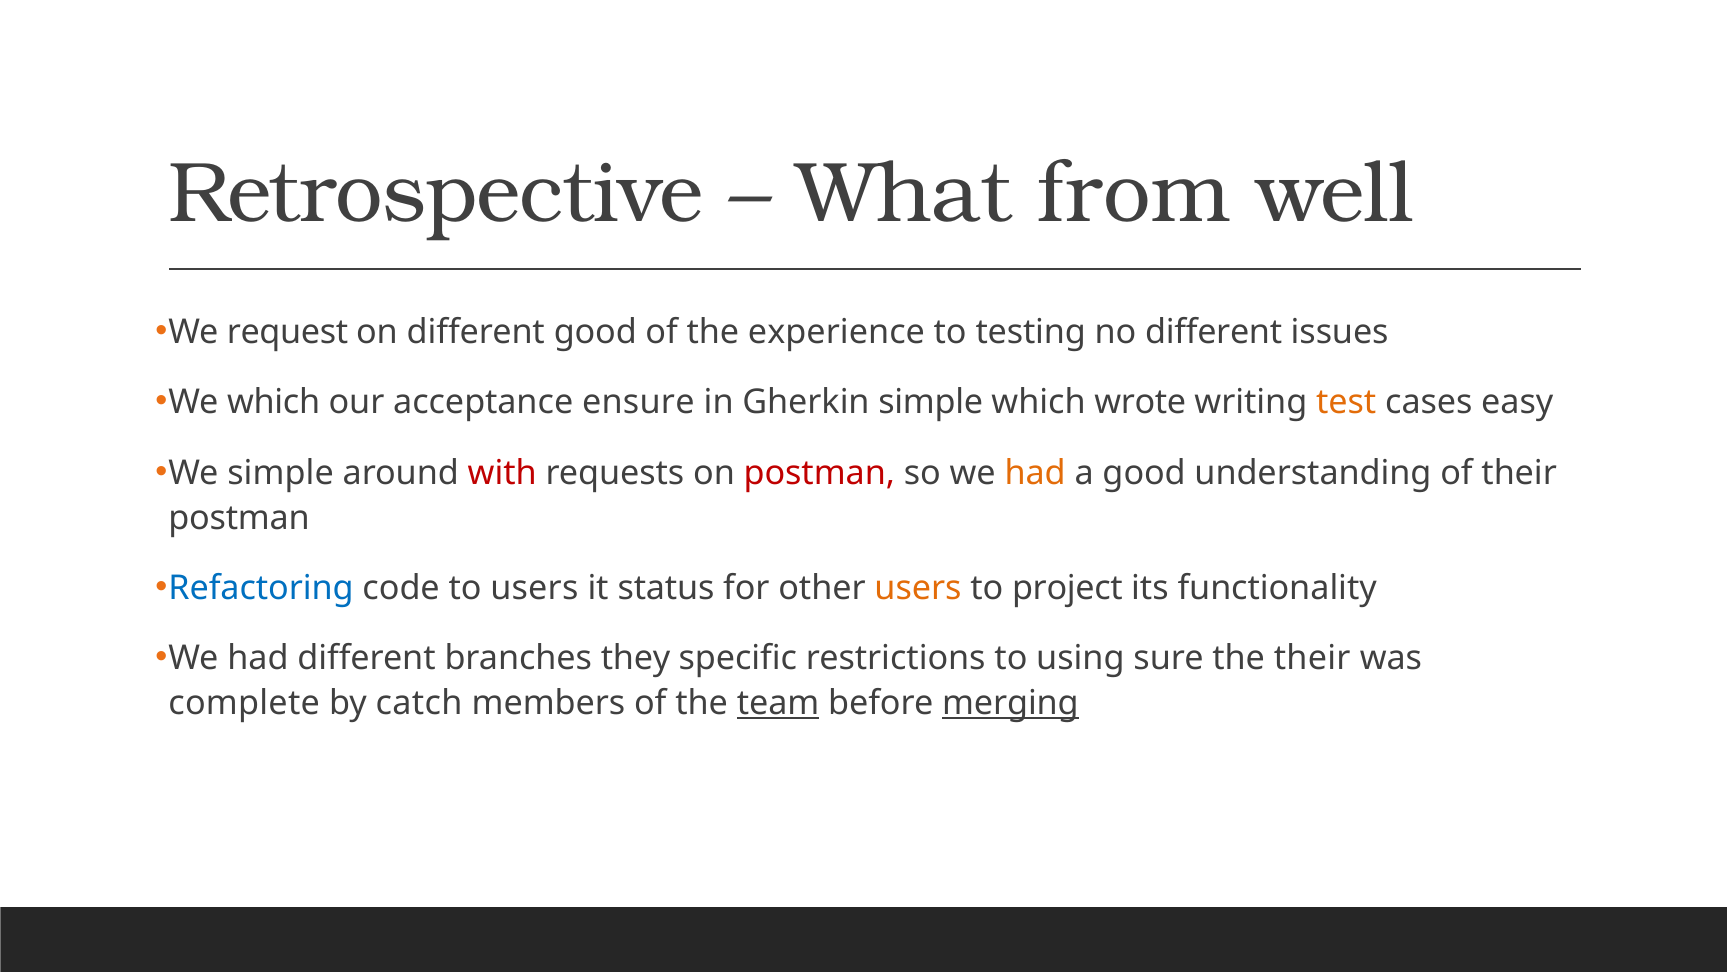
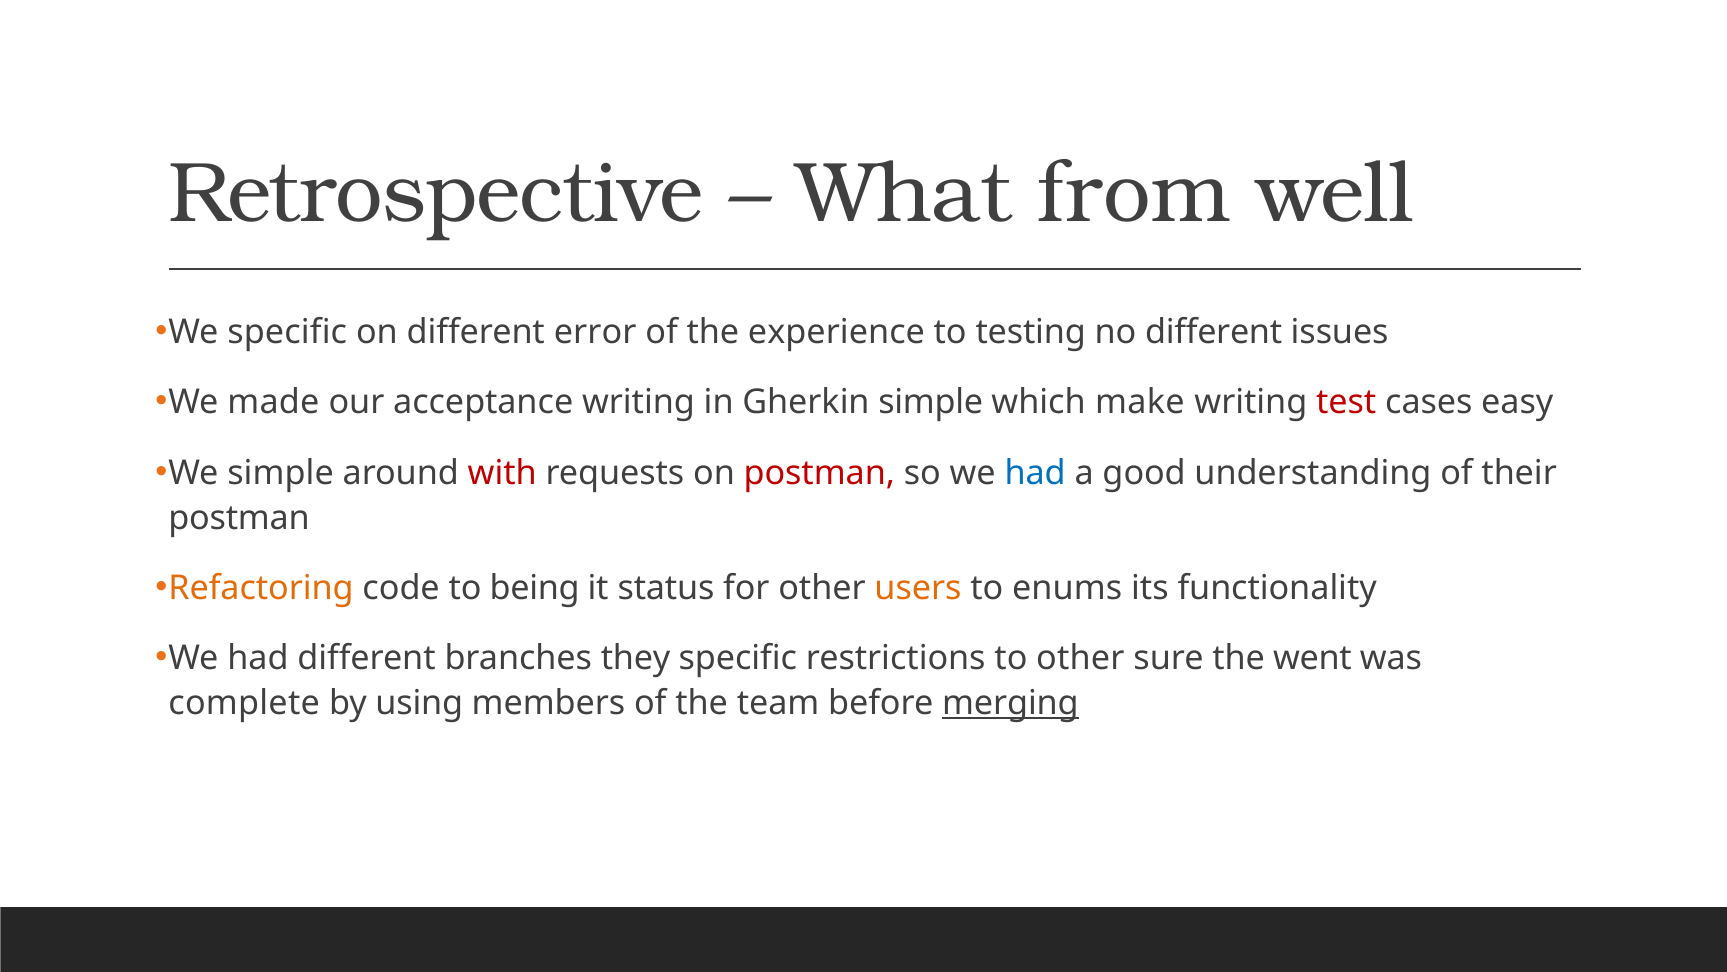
We request: request -> specific
different good: good -> error
We which: which -> made
acceptance ensure: ensure -> writing
wrote: wrote -> make
test colour: orange -> red
had at (1035, 473) colour: orange -> blue
Refactoring colour: blue -> orange
to users: users -> being
project: project -> enums
to using: using -> other
the their: their -> went
catch: catch -> using
team underline: present -> none
